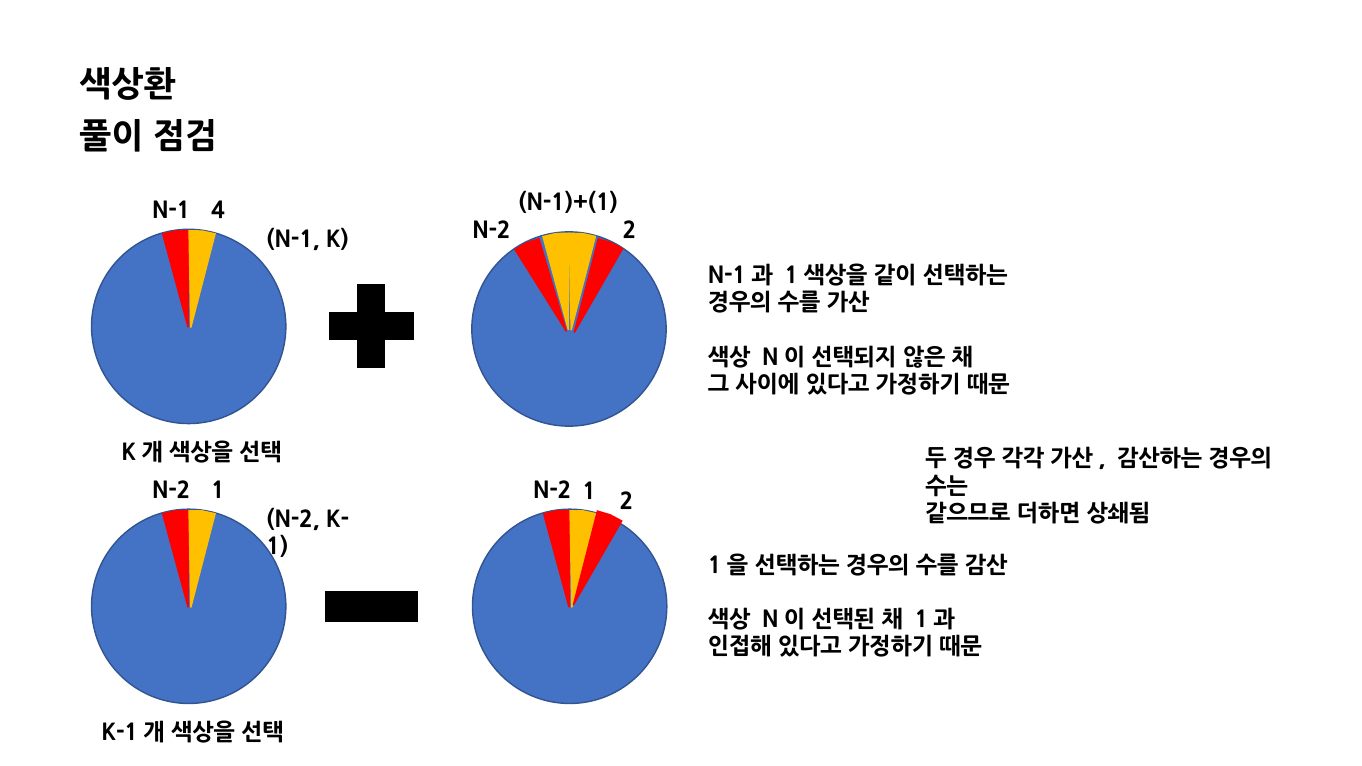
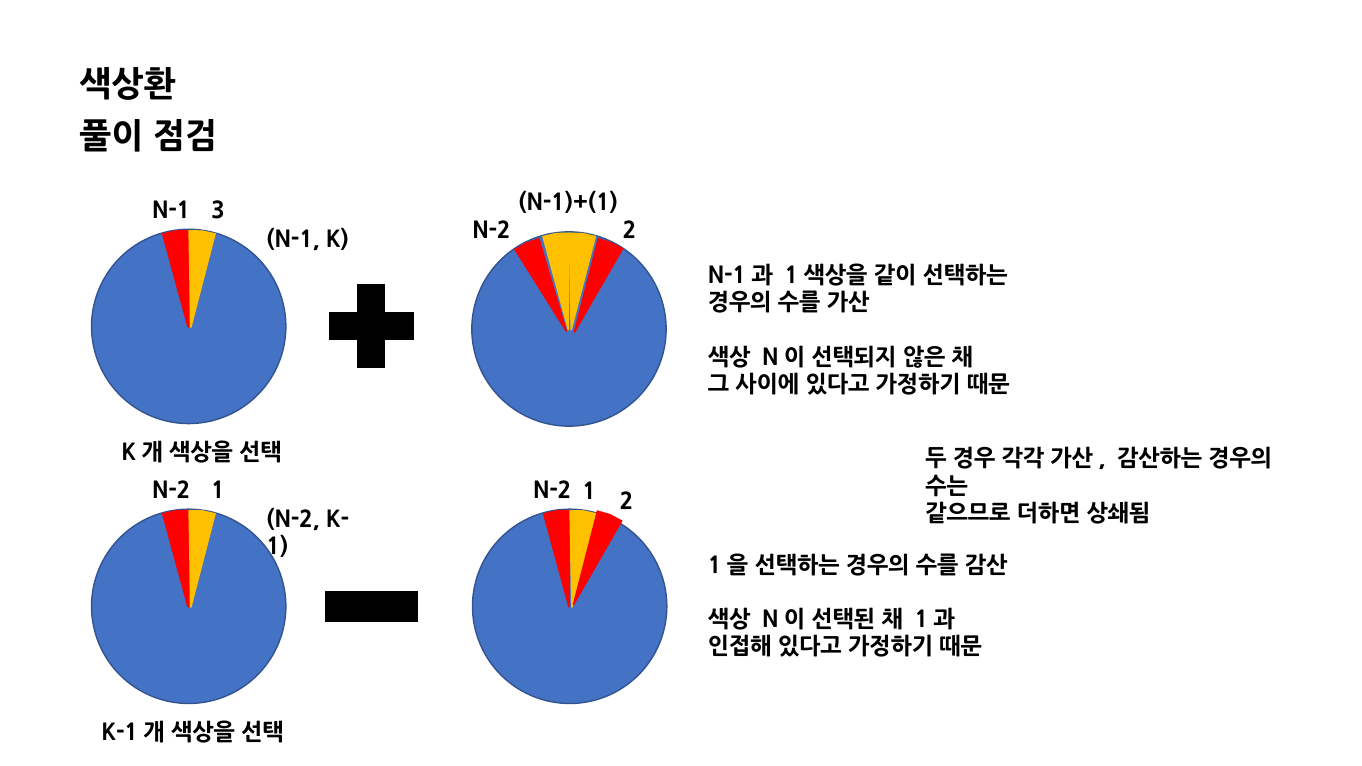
4: 4 -> 3
